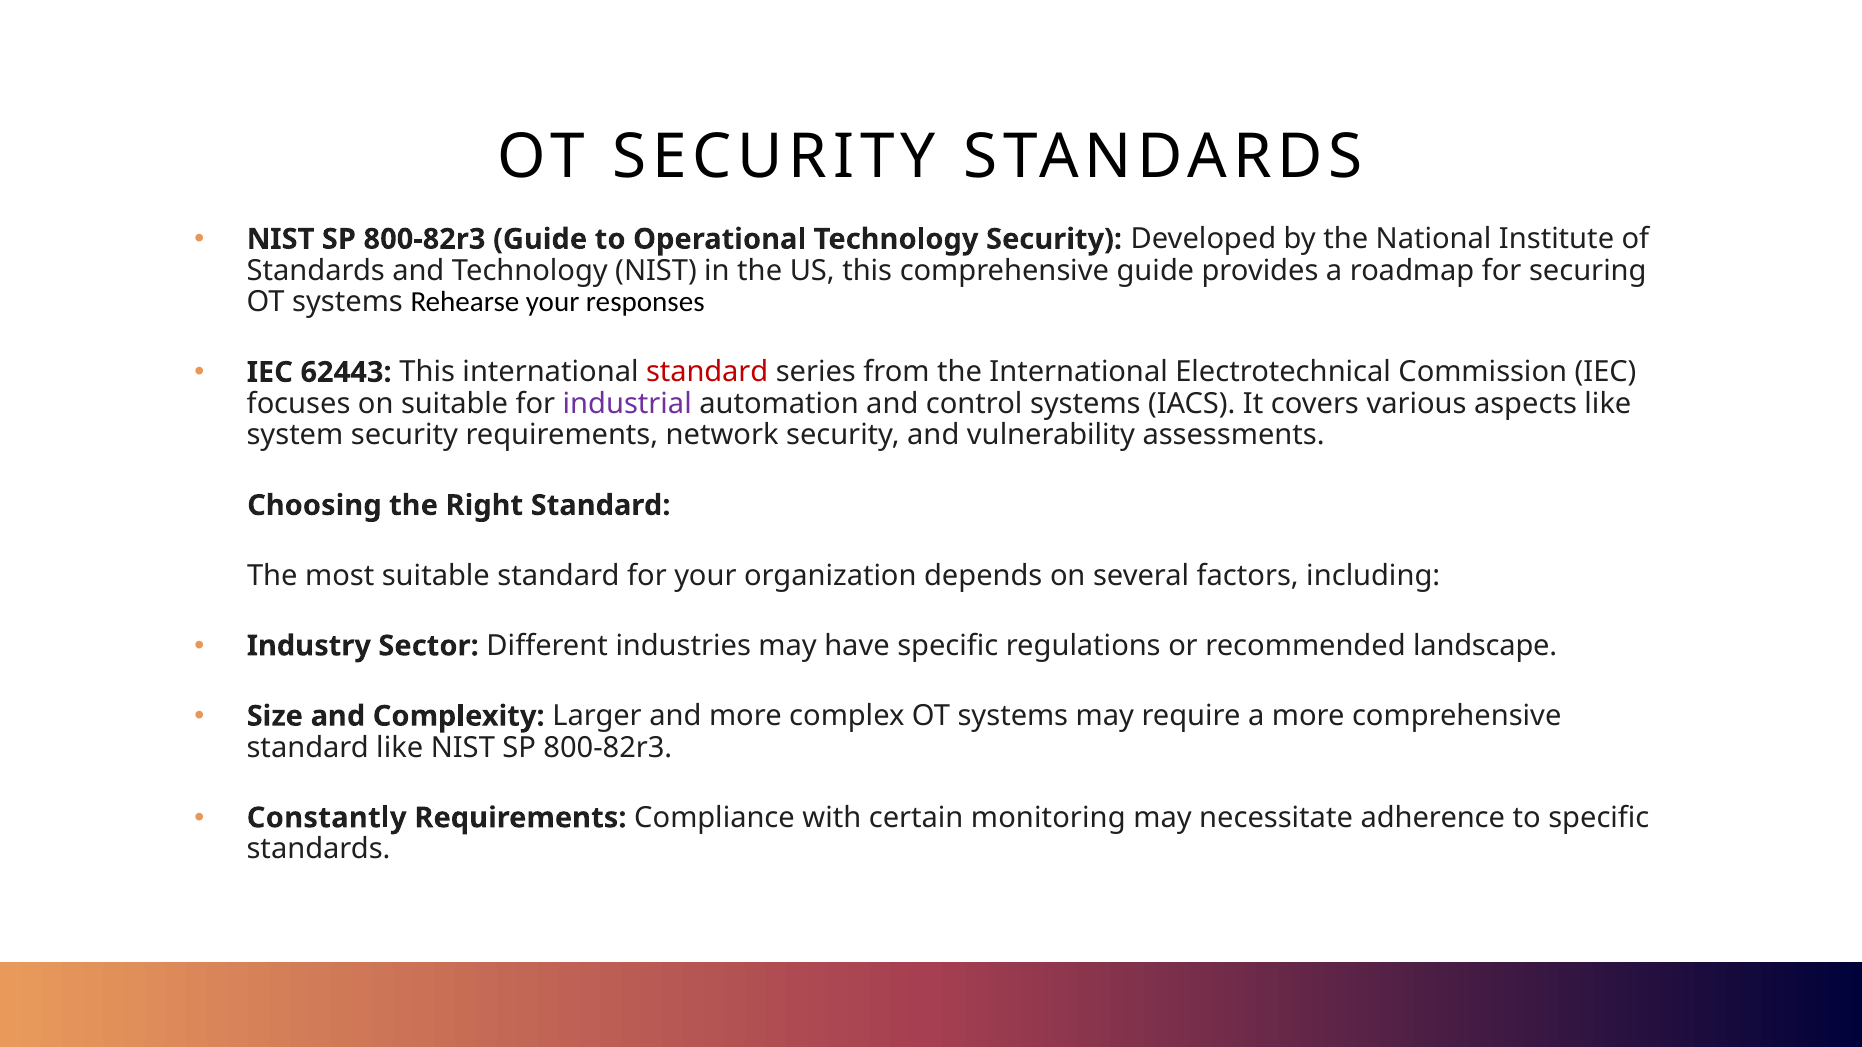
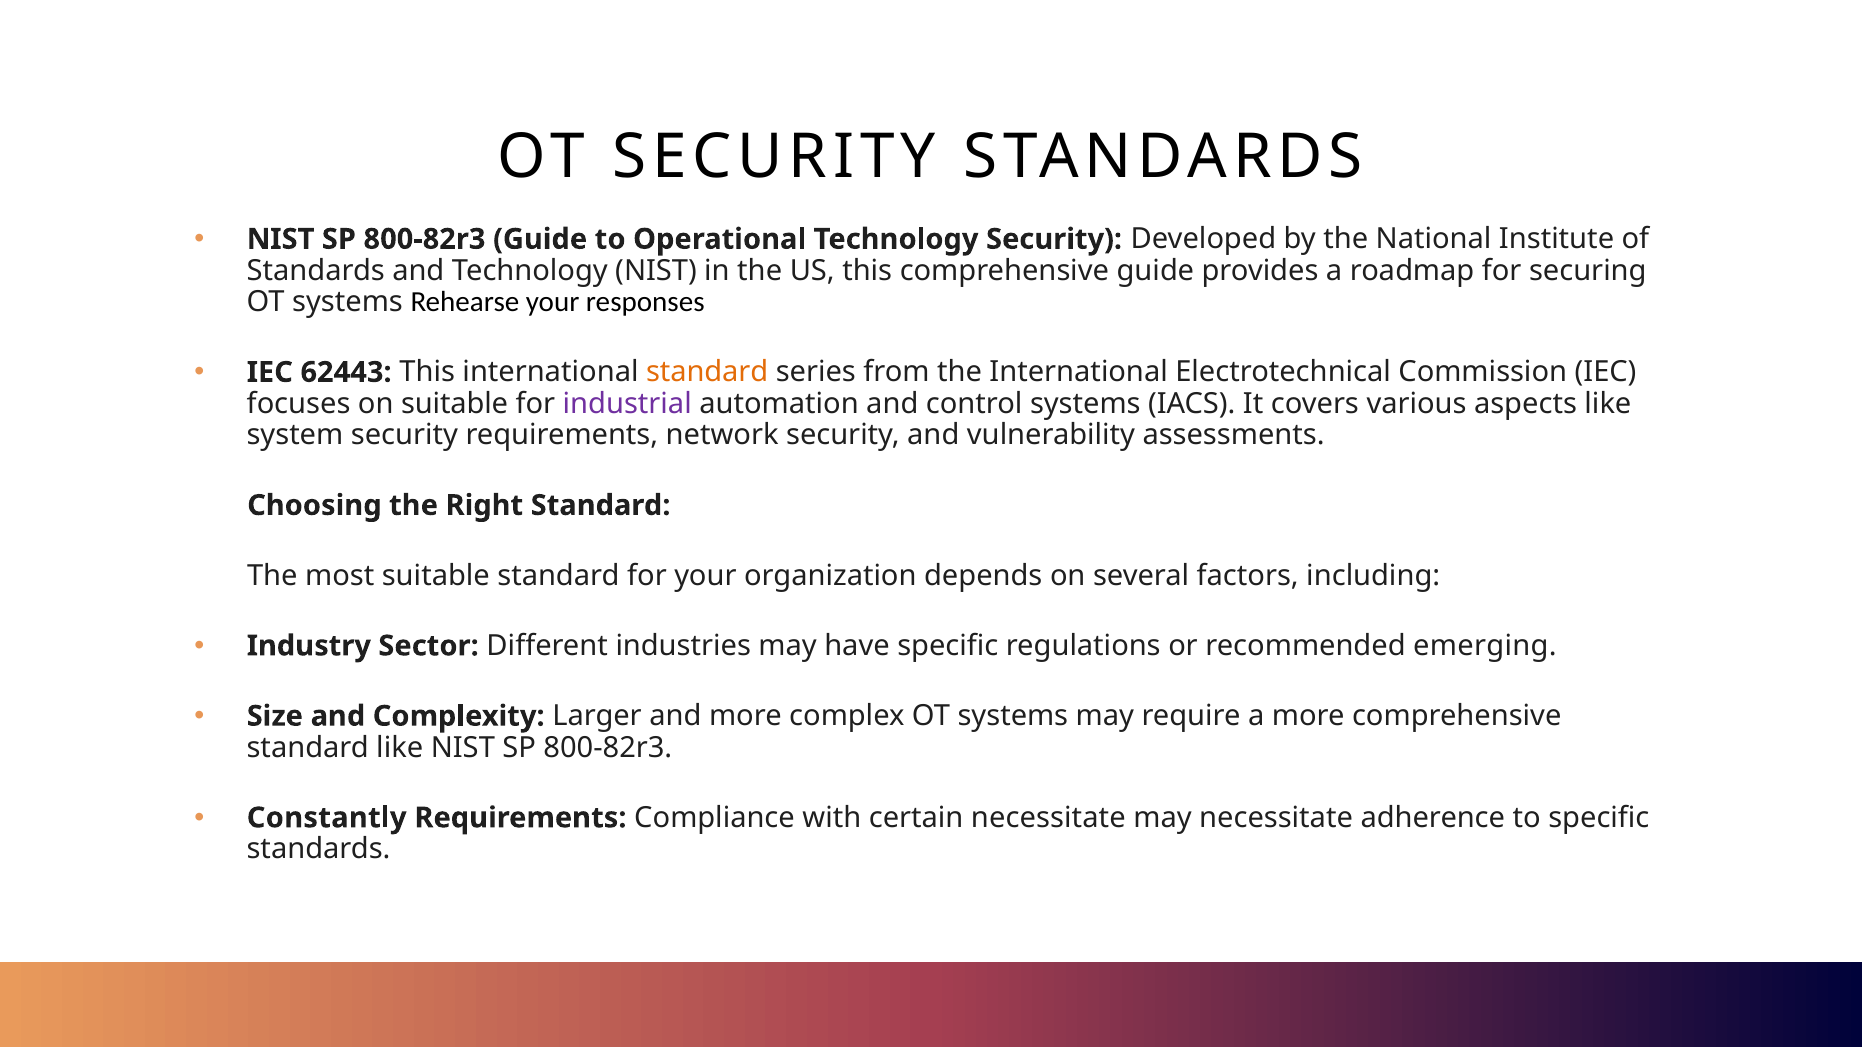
standard at (707, 372) colour: red -> orange
landscape: landscape -> emerging
certain monitoring: monitoring -> necessitate
